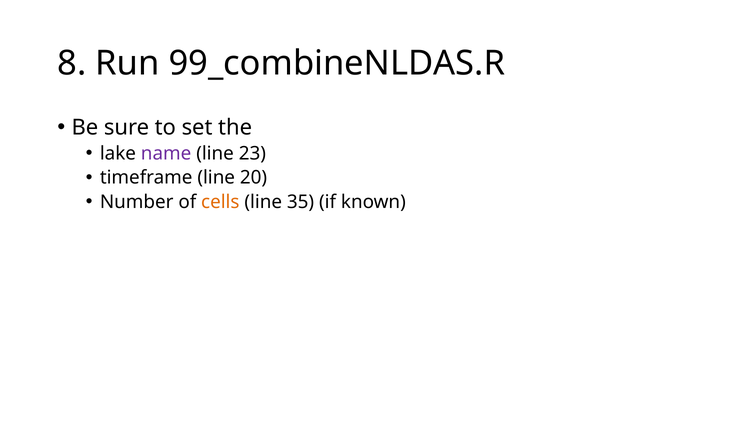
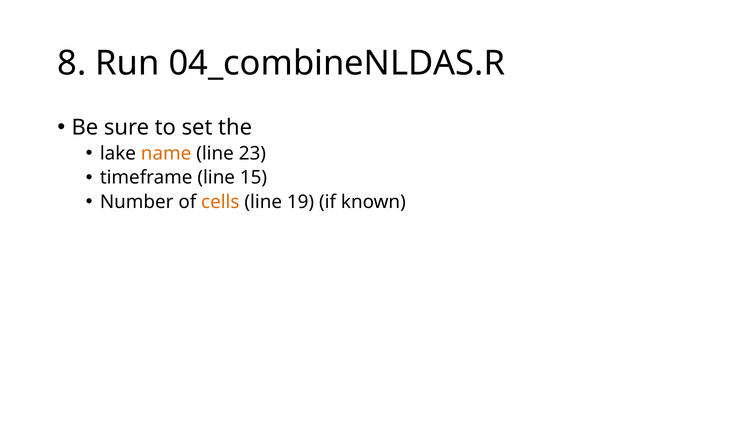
99_combineNLDAS.R: 99_combineNLDAS.R -> 04_combineNLDAS.R
name colour: purple -> orange
20: 20 -> 15
35: 35 -> 19
